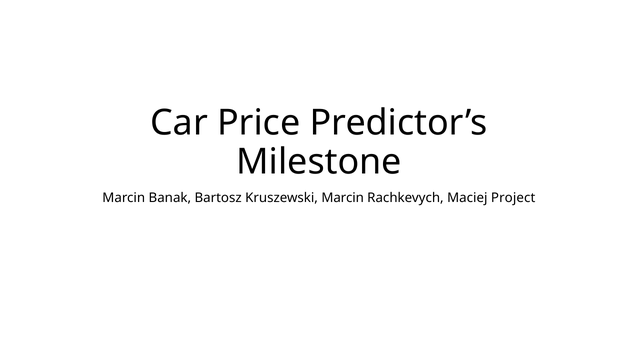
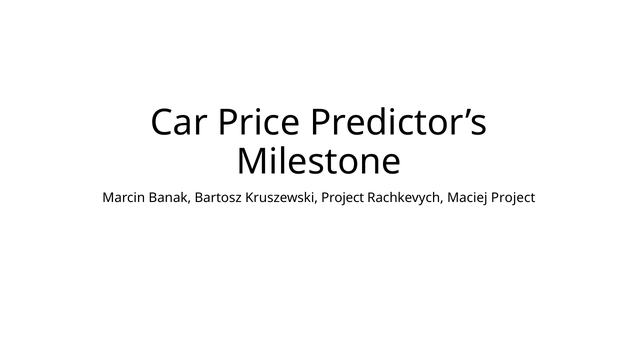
Kruszewski Marcin: Marcin -> Project
